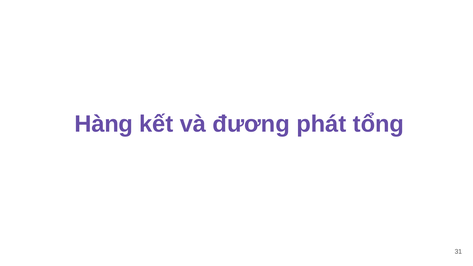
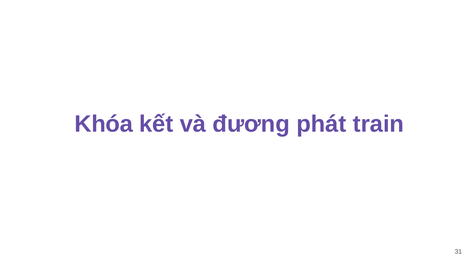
Hàng: Hàng -> Khóa
tổng: tổng -> train
